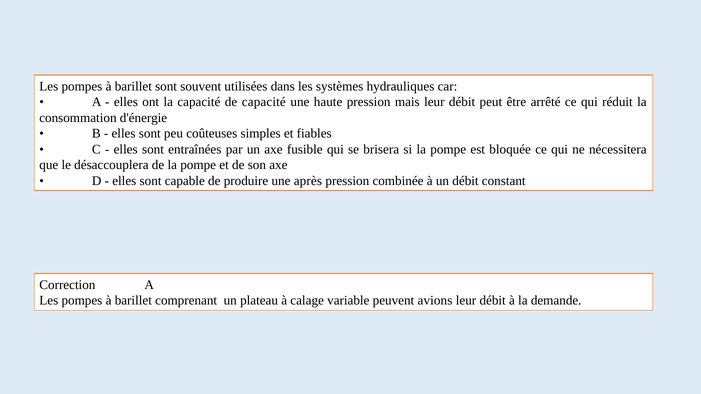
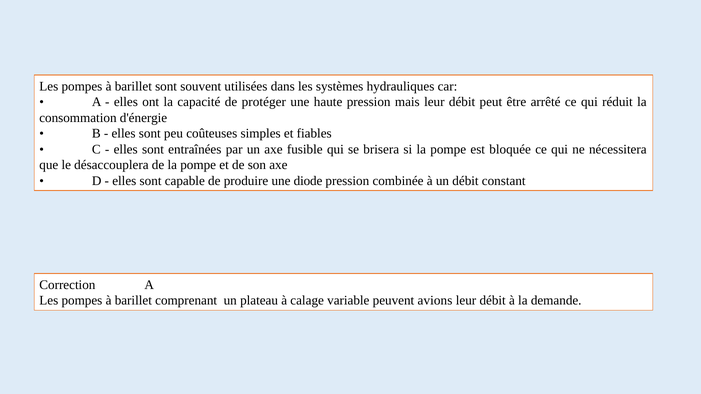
de capacité: capacité -> protéger
après: après -> diode
